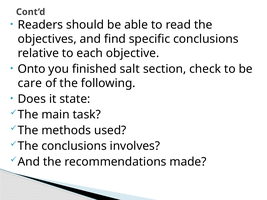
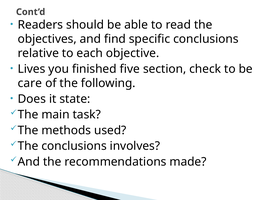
Onto: Onto -> Lives
salt: salt -> five
